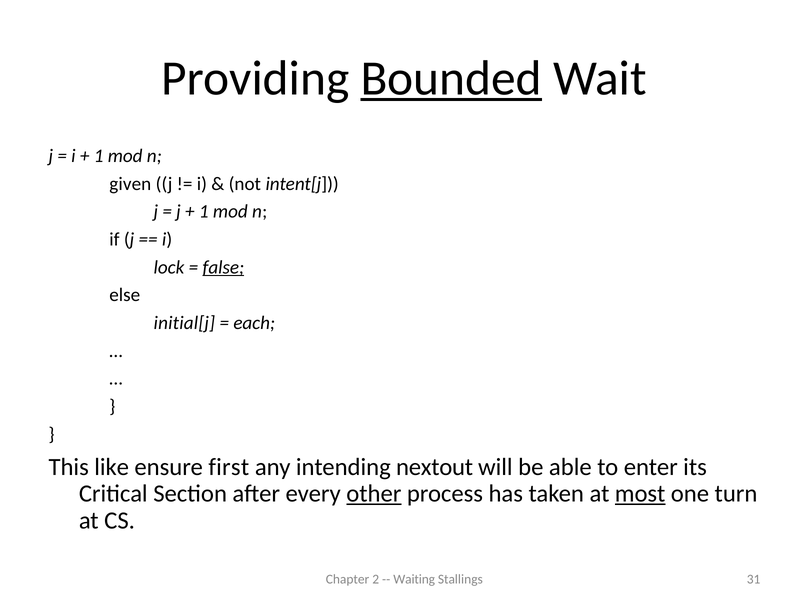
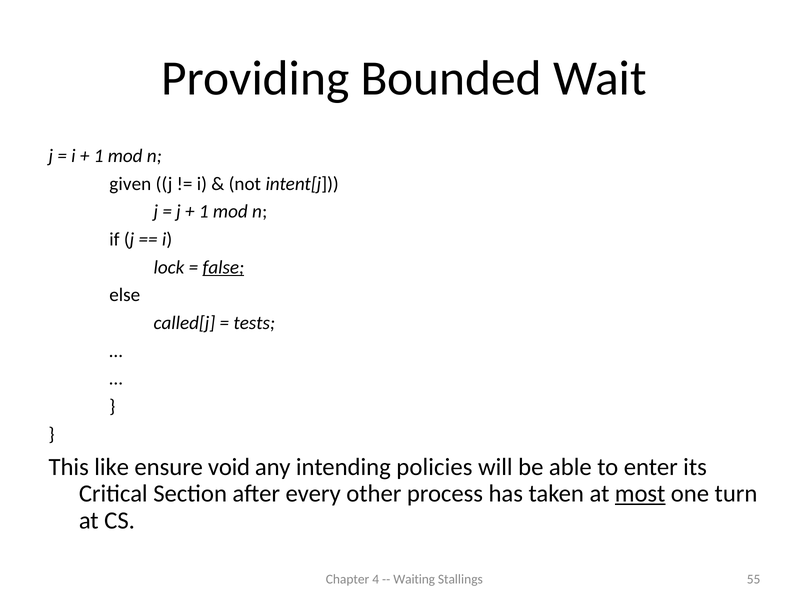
Bounded underline: present -> none
initial[j: initial[j -> called[j
each: each -> tests
first: first -> void
nextout: nextout -> policies
other underline: present -> none
2: 2 -> 4
31: 31 -> 55
